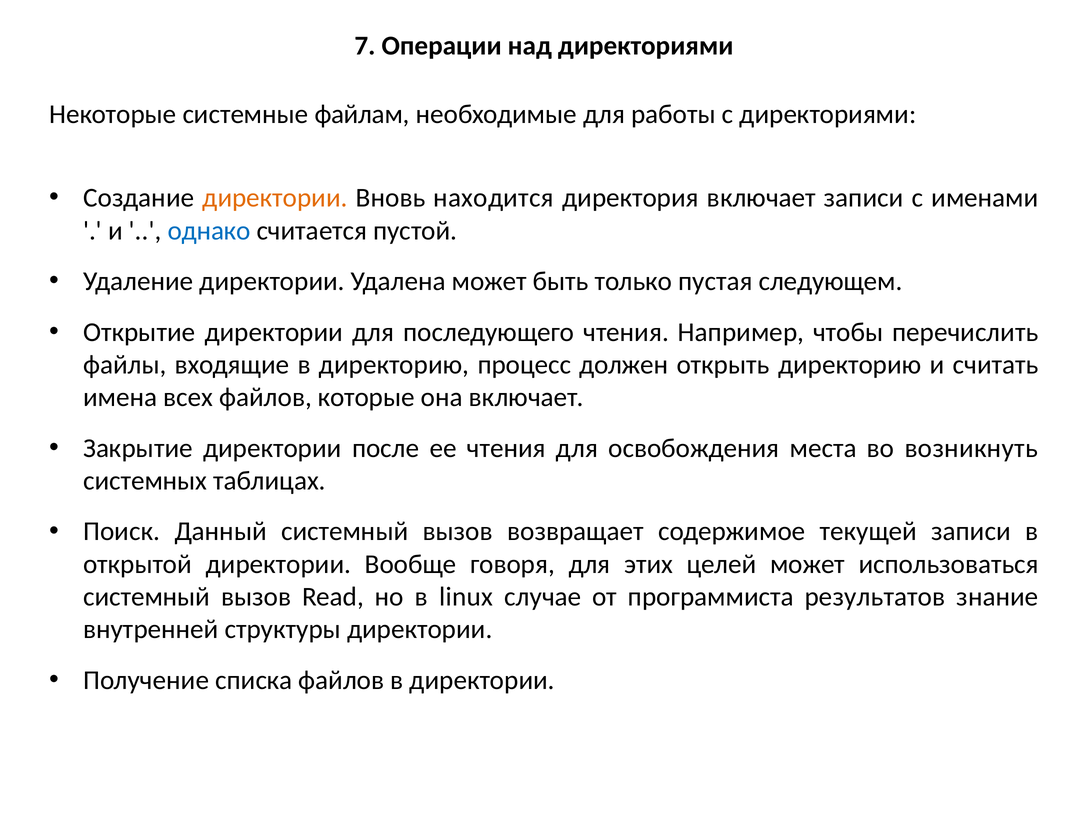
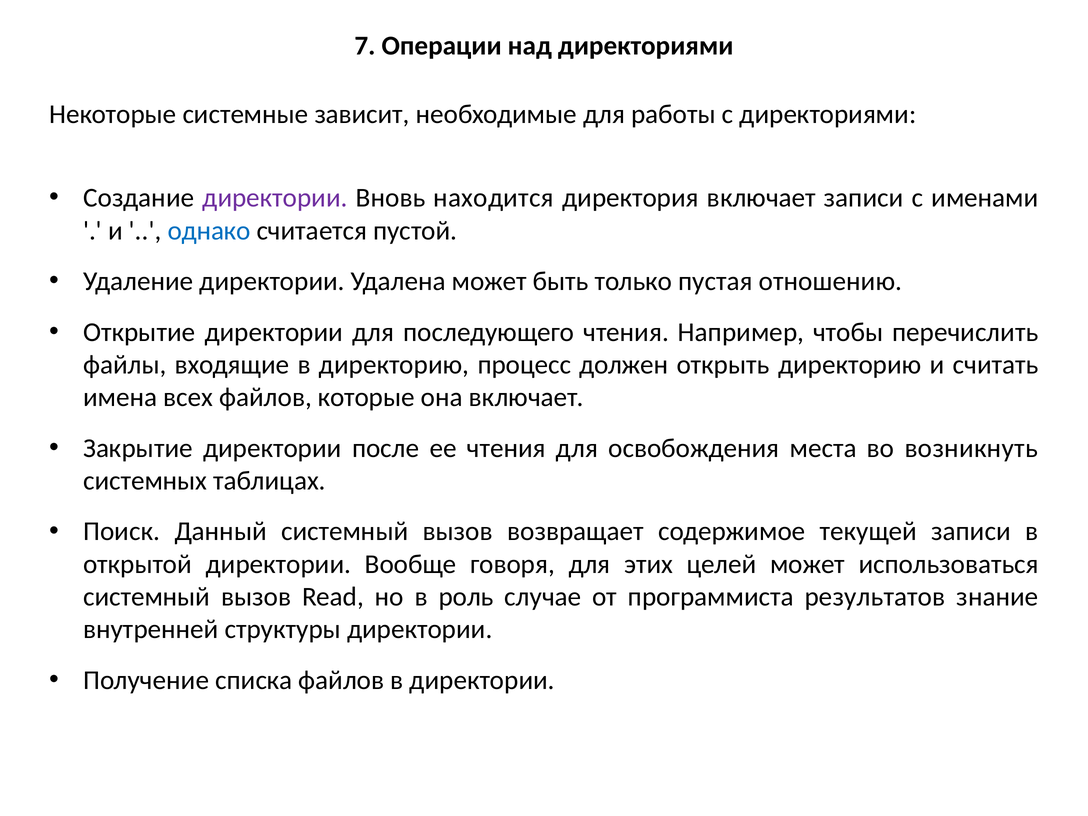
файлам: файлам -> зависит
директории at (275, 198) colour: orange -> purple
следующем: следующем -> отношению
linux: linux -> роль
